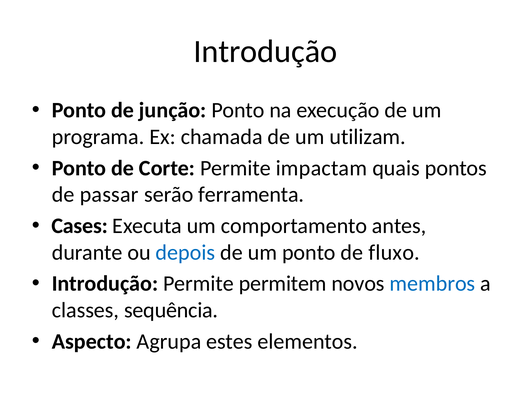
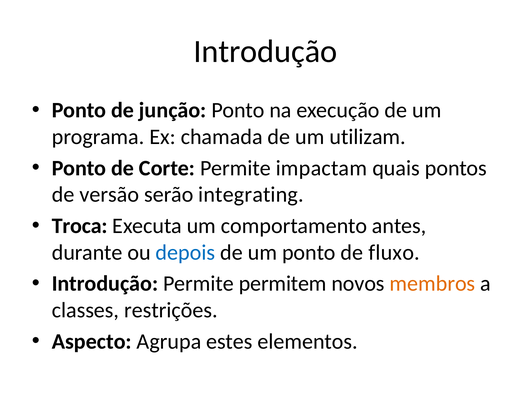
passar: passar -> versão
ferramenta: ferramenta -> integrating
Cases: Cases -> Troca
membros colour: blue -> orange
sequência: sequência -> restrições
